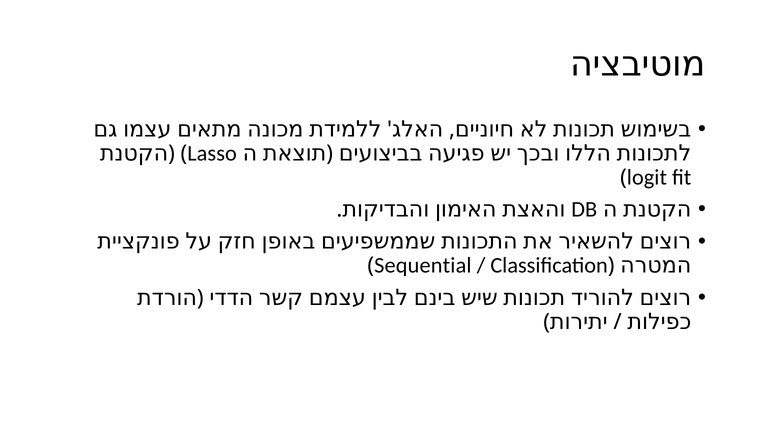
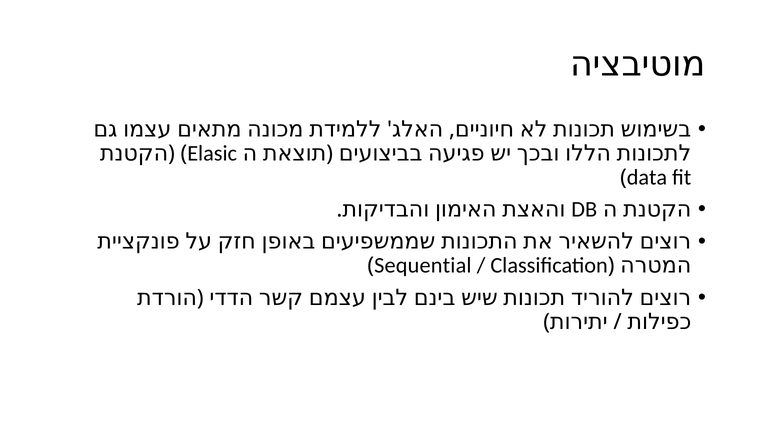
Lasso: Lasso -> Elasic
logit: logit -> data
